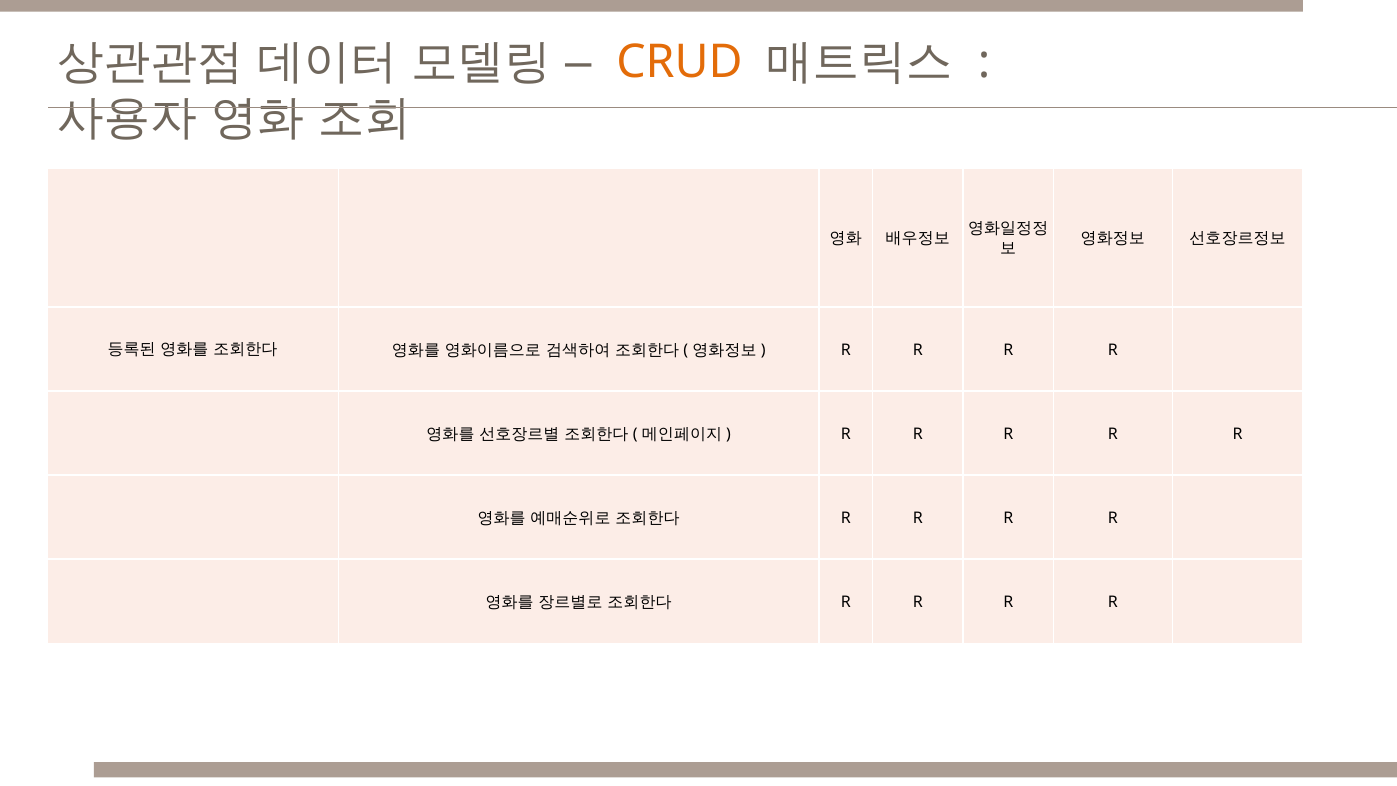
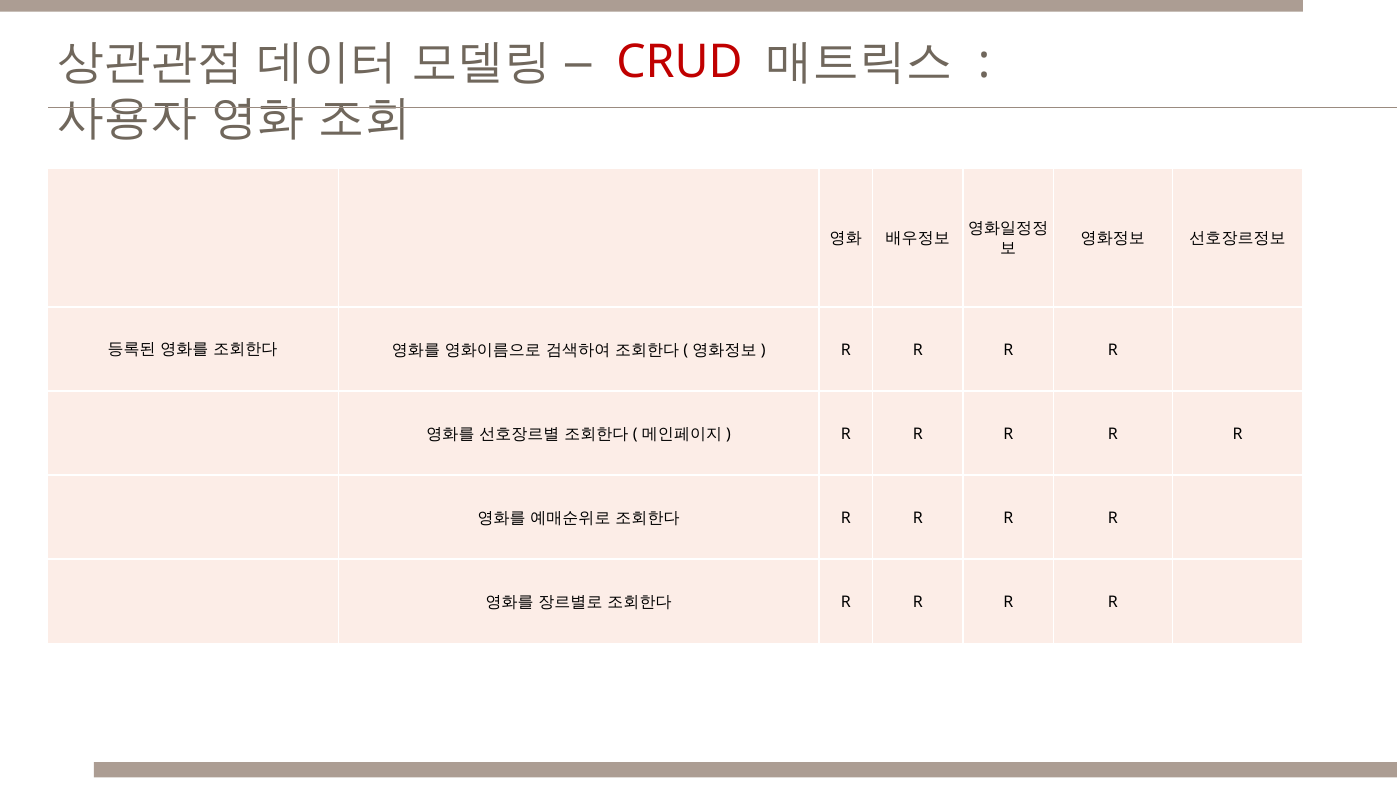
CRUD colour: orange -> red
